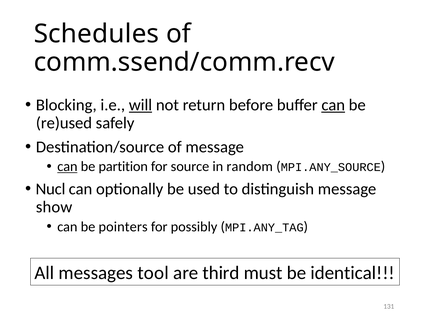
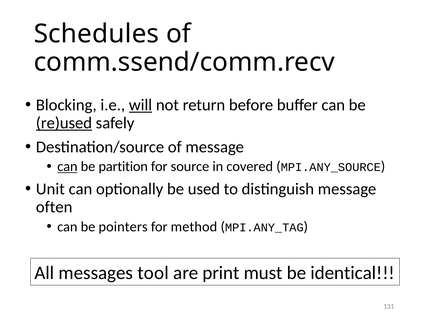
can at (333, 105) underline: present -> none
re)used underline: none -> present
random: random -> covered
Nucl: Nucl -> Unit
show: show -> often
possibly: possibly -> method
third: third -> print
